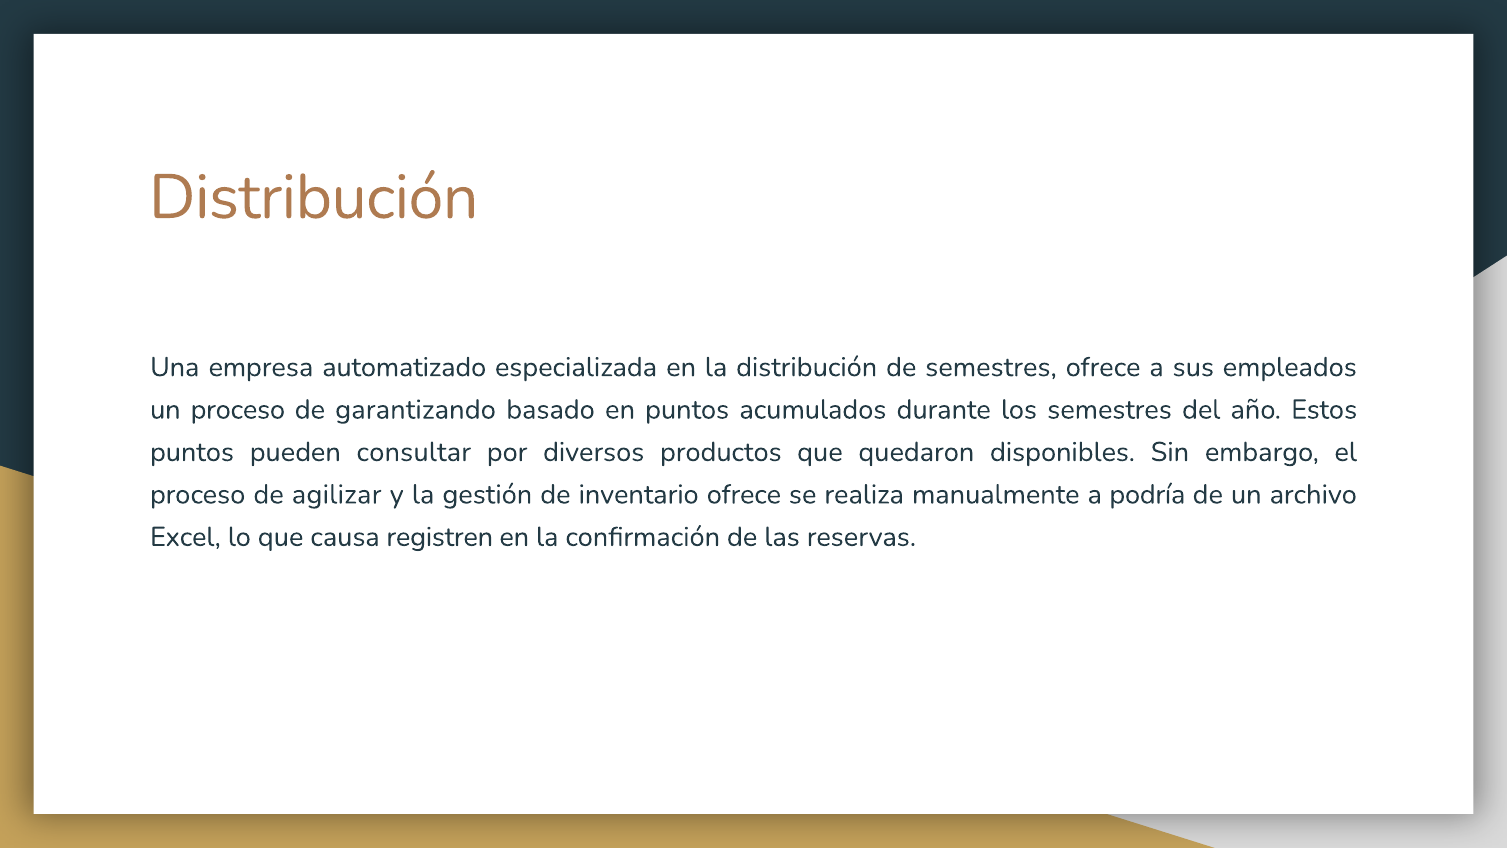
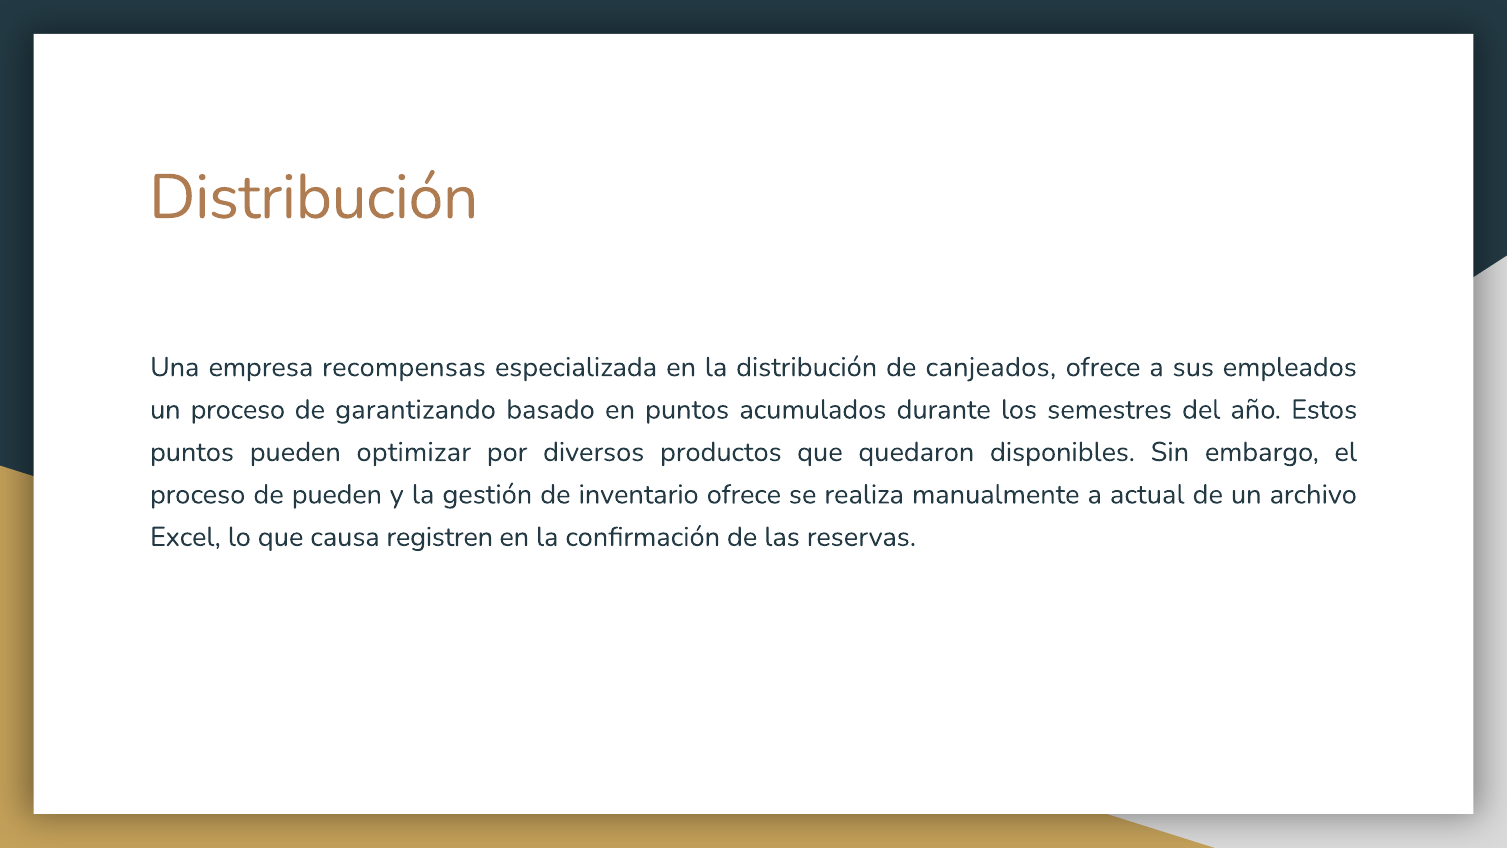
automatizado: automatizado -> recompensas
de semestres: semestres -> canjeados
consultar: consultar -> optimizar
de agilizar: agilizar -> pueden
podría: podría -> actual
